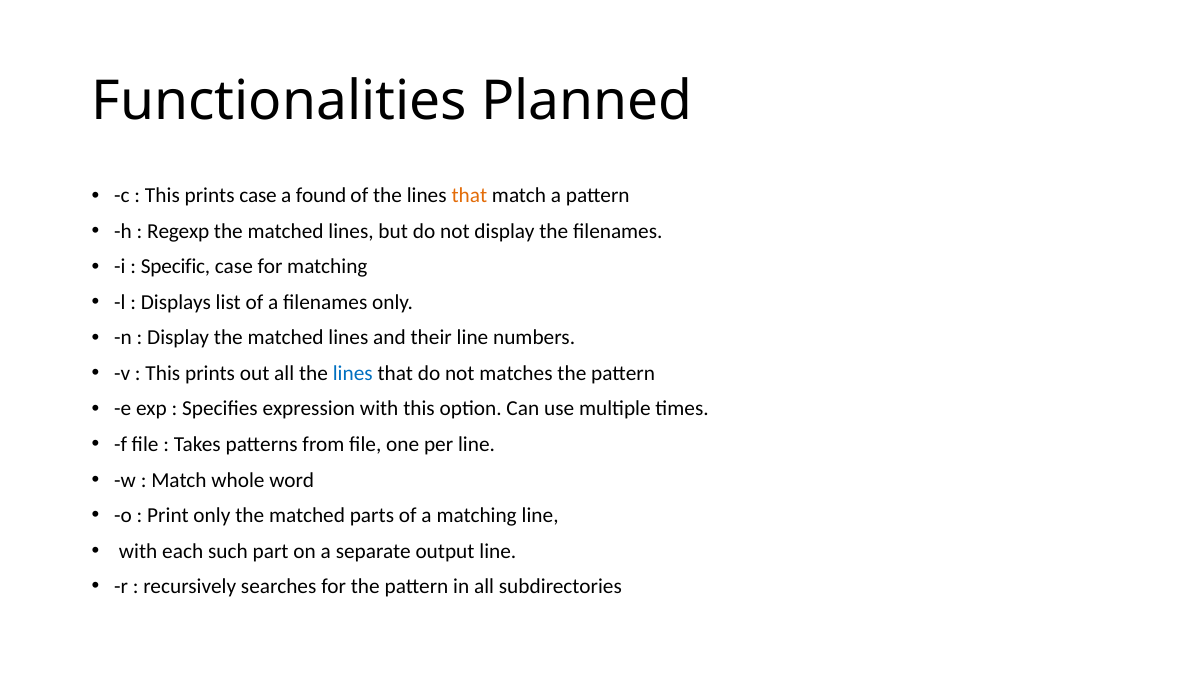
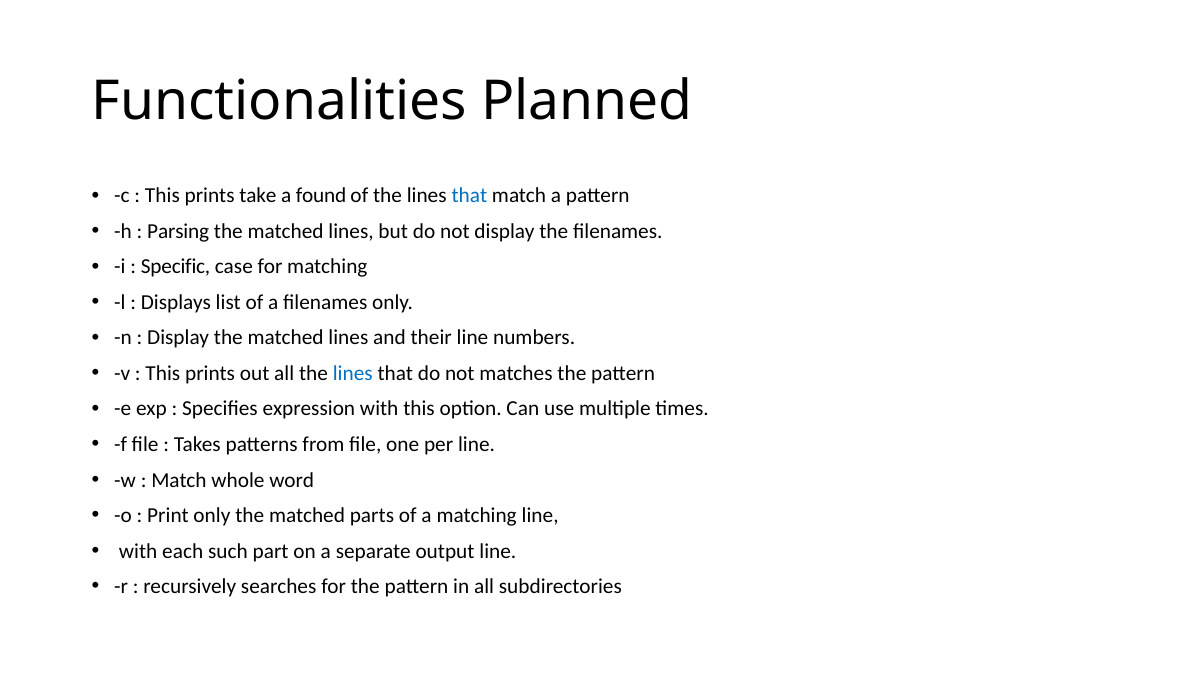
prints case: case -> take
that at (469, 196) colour: orange -> blue
Regexp: Regexp -> Parsing
